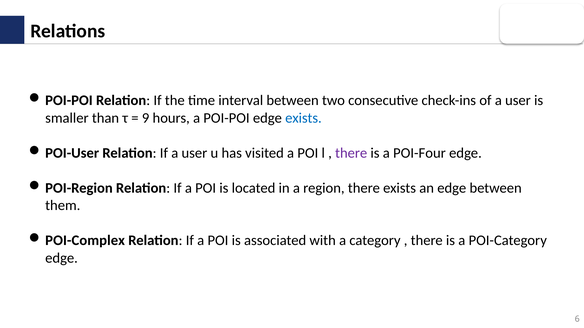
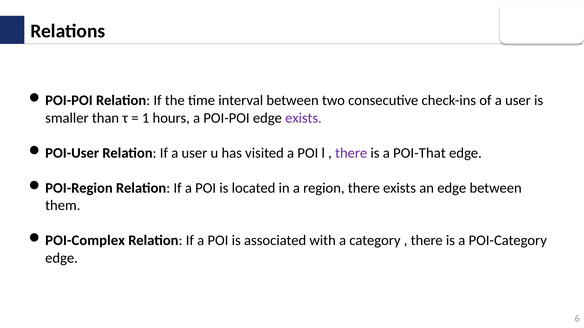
9: 9 -> 1
exists at (303, 118) colour: blue -> purple
POI-Four: POI-Four -> POI-That
